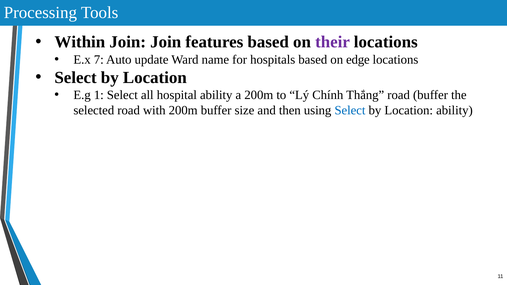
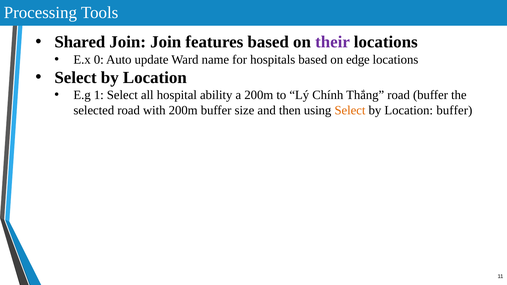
Within: Within -> Shared
7: 7 -> 0
Select at (350, 110) colour: blue -> orange
Location ability: ability -> buffer
